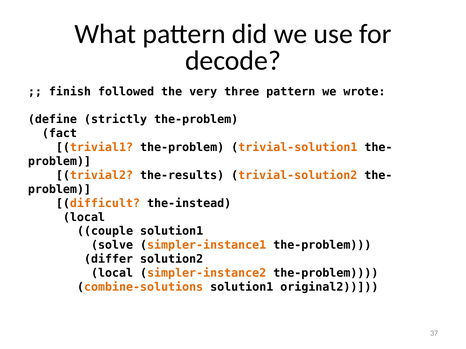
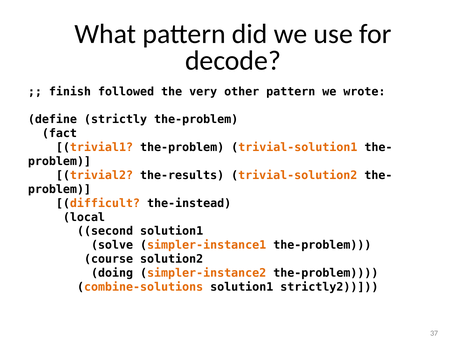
three: three -> other
couple: couple -> second
differ: differ -> course
local at (112, 273): local -> doing
original2: original2 -> strictly2
